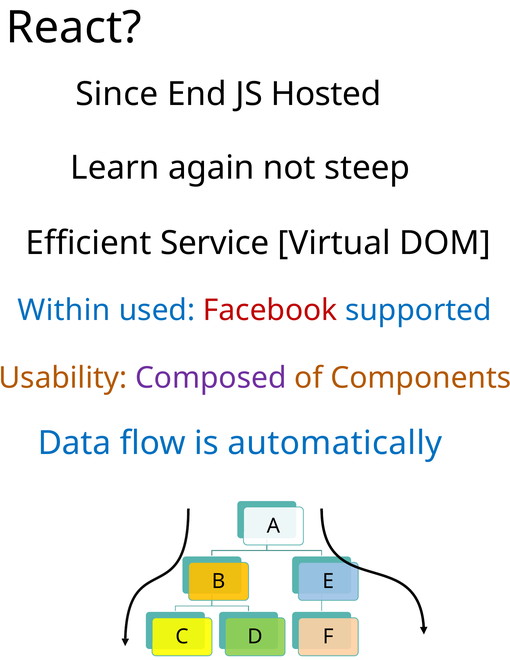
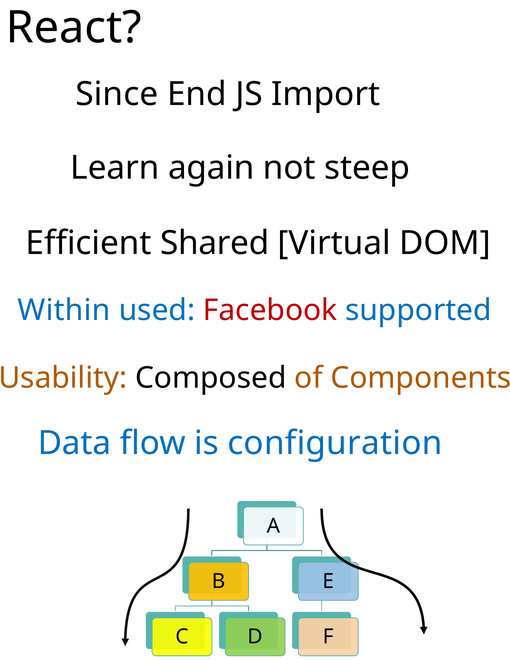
Hosted: Hosted -> Import
Service: Service -> Shared
Composed colour: purple -> black
automatically: automatically -> configuration
